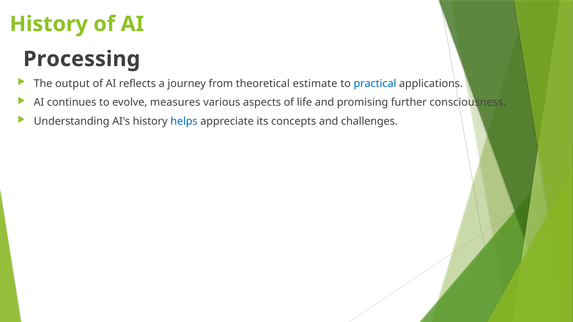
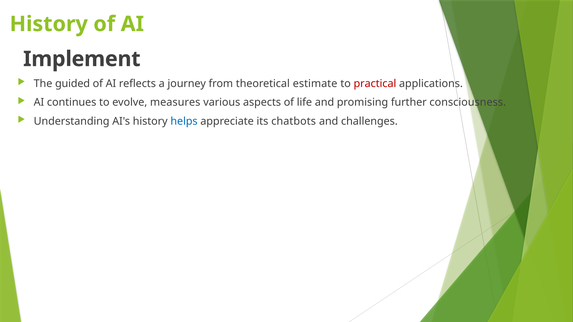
Processing: Processing -> Implement
output: output -> guided
practical colour: blue -> red
concepts: concepts -> chatbots
